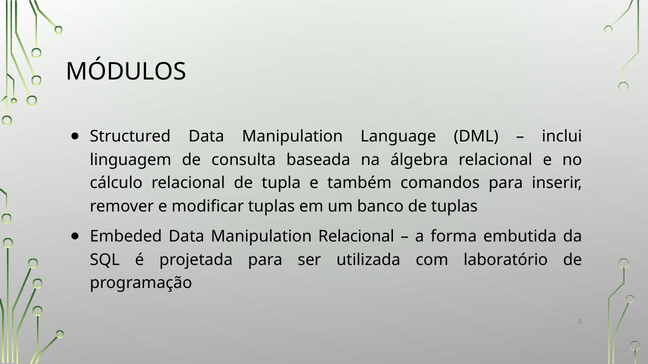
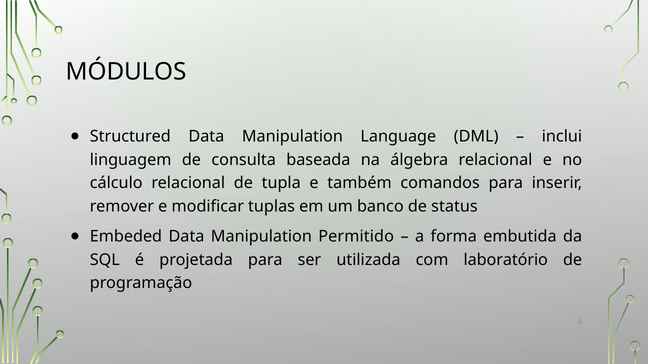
de tuplas: tuplas -> status
Manipulation Relacional: Relacional -> Permitido
